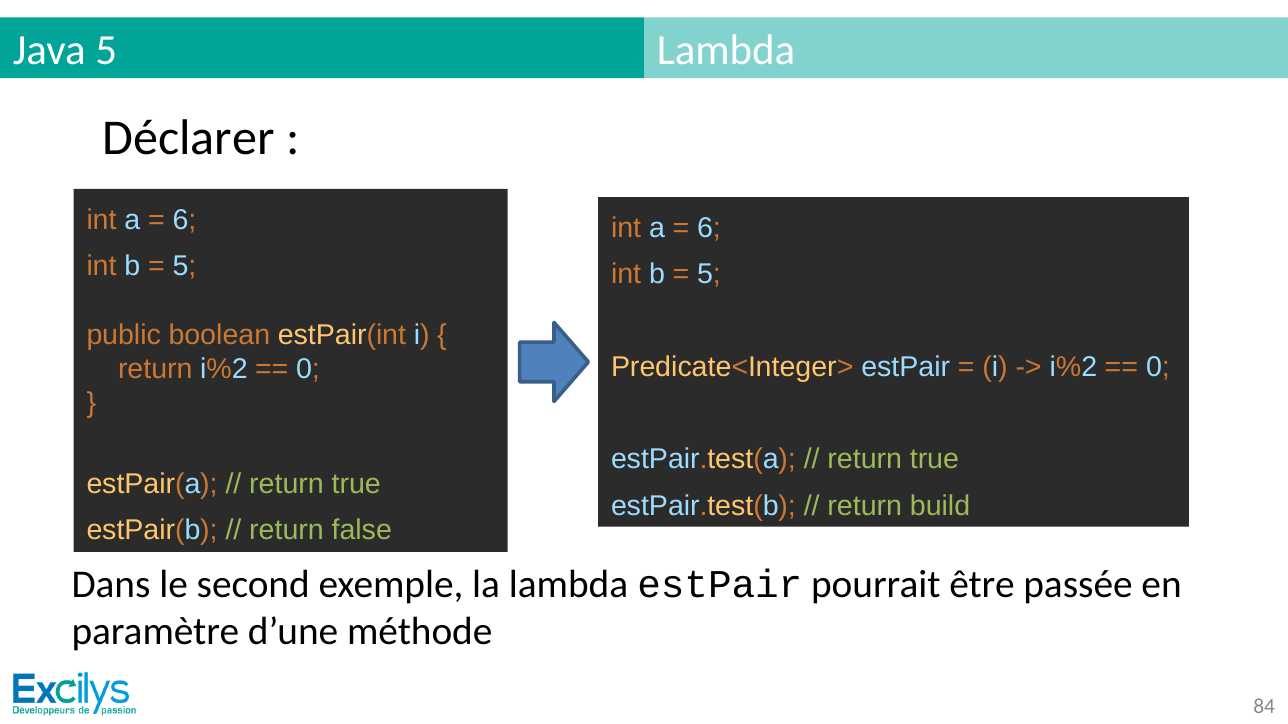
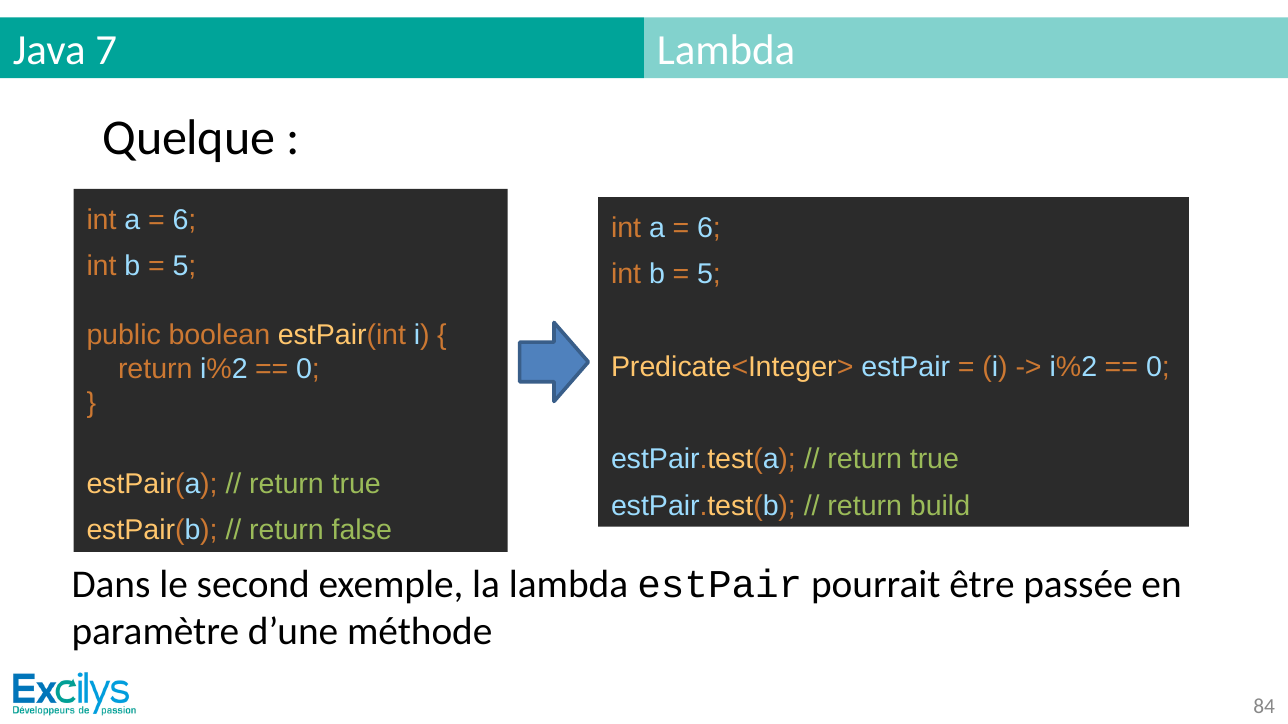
Java 5: 5 -> 7
Déclarer: Déclarer -> Quelque
